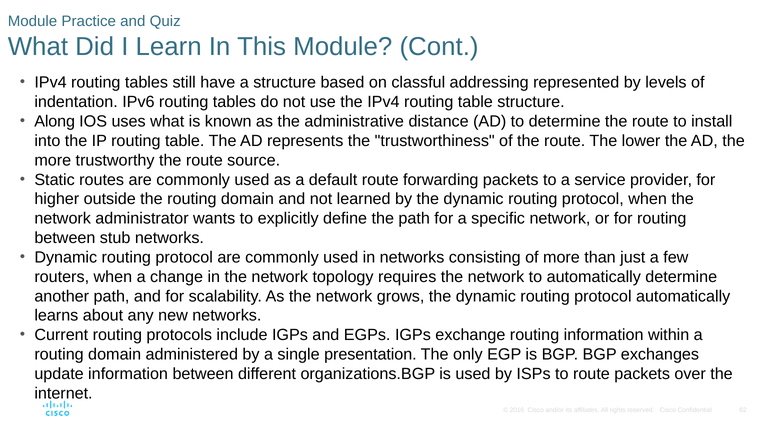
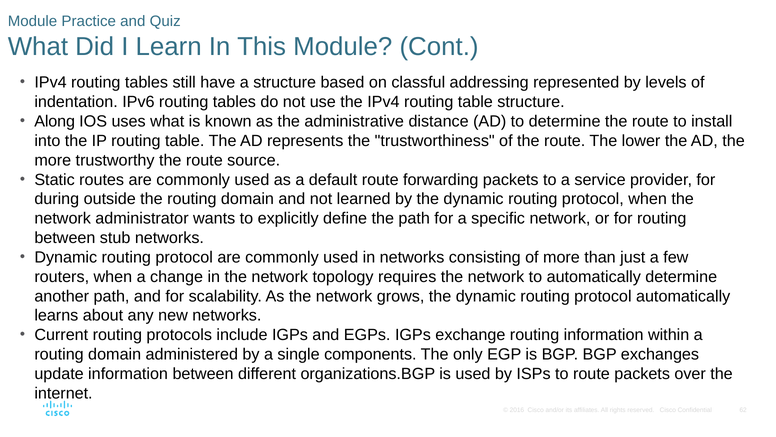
higher: higher -> during
presentation: presentation -> components
